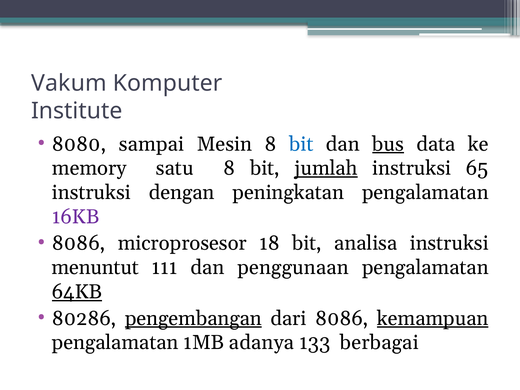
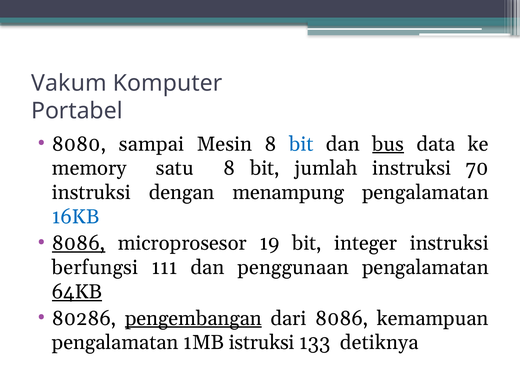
Institute: Institute -> Portabel
jumlah underline: present -> none
65: 65 -> 70
peningkatan: peningkatan -> menampung
16KB colour: purple -> blue
8086 at (79, 243) underline: none -> present
18: 18 -> 19
analisa: analisa -> integer
menuntut: menuntut -> berfungsi
kemampuan underline: present -> none
adanya: adanya -> istruksi
berbagai: berbagai -> detiknya
